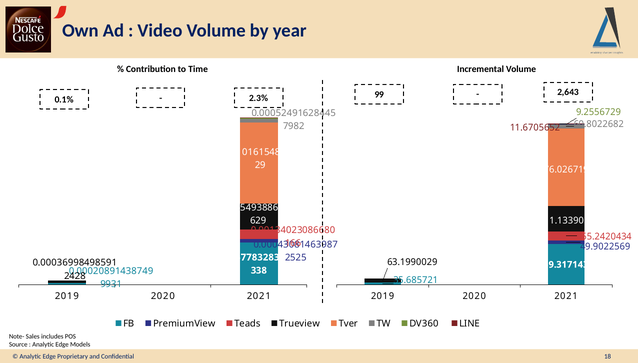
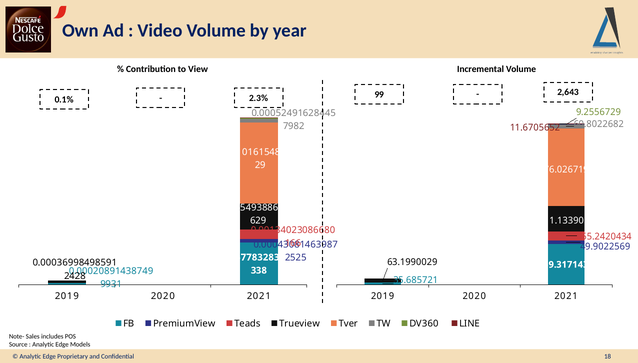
Time: Time -> View
